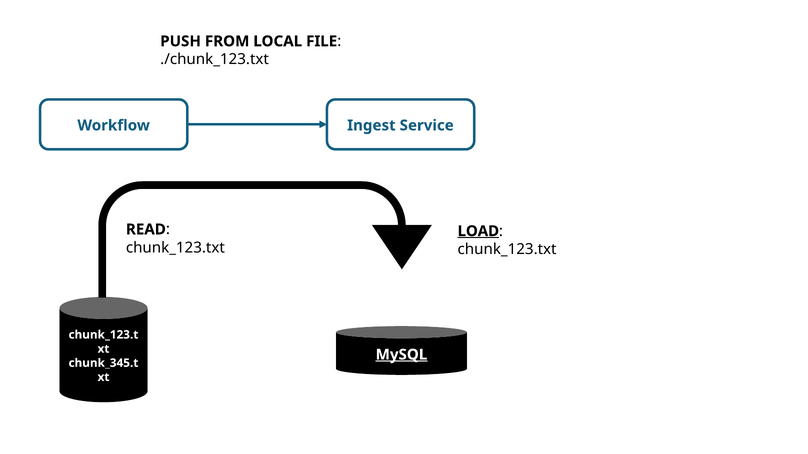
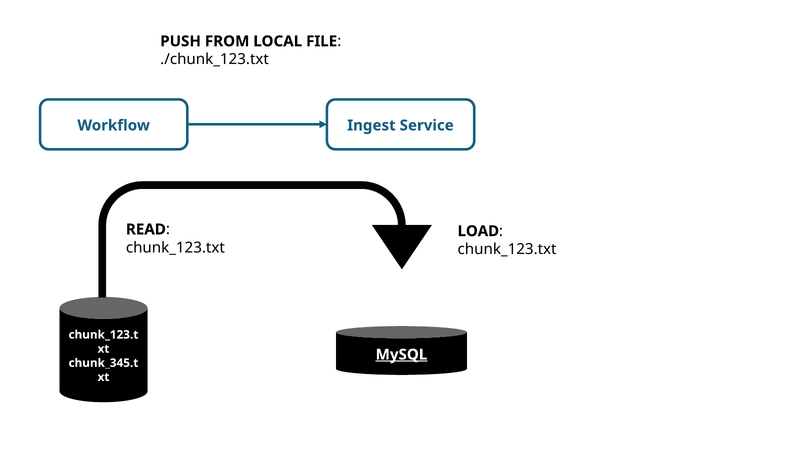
LOAD underline: present -> none
